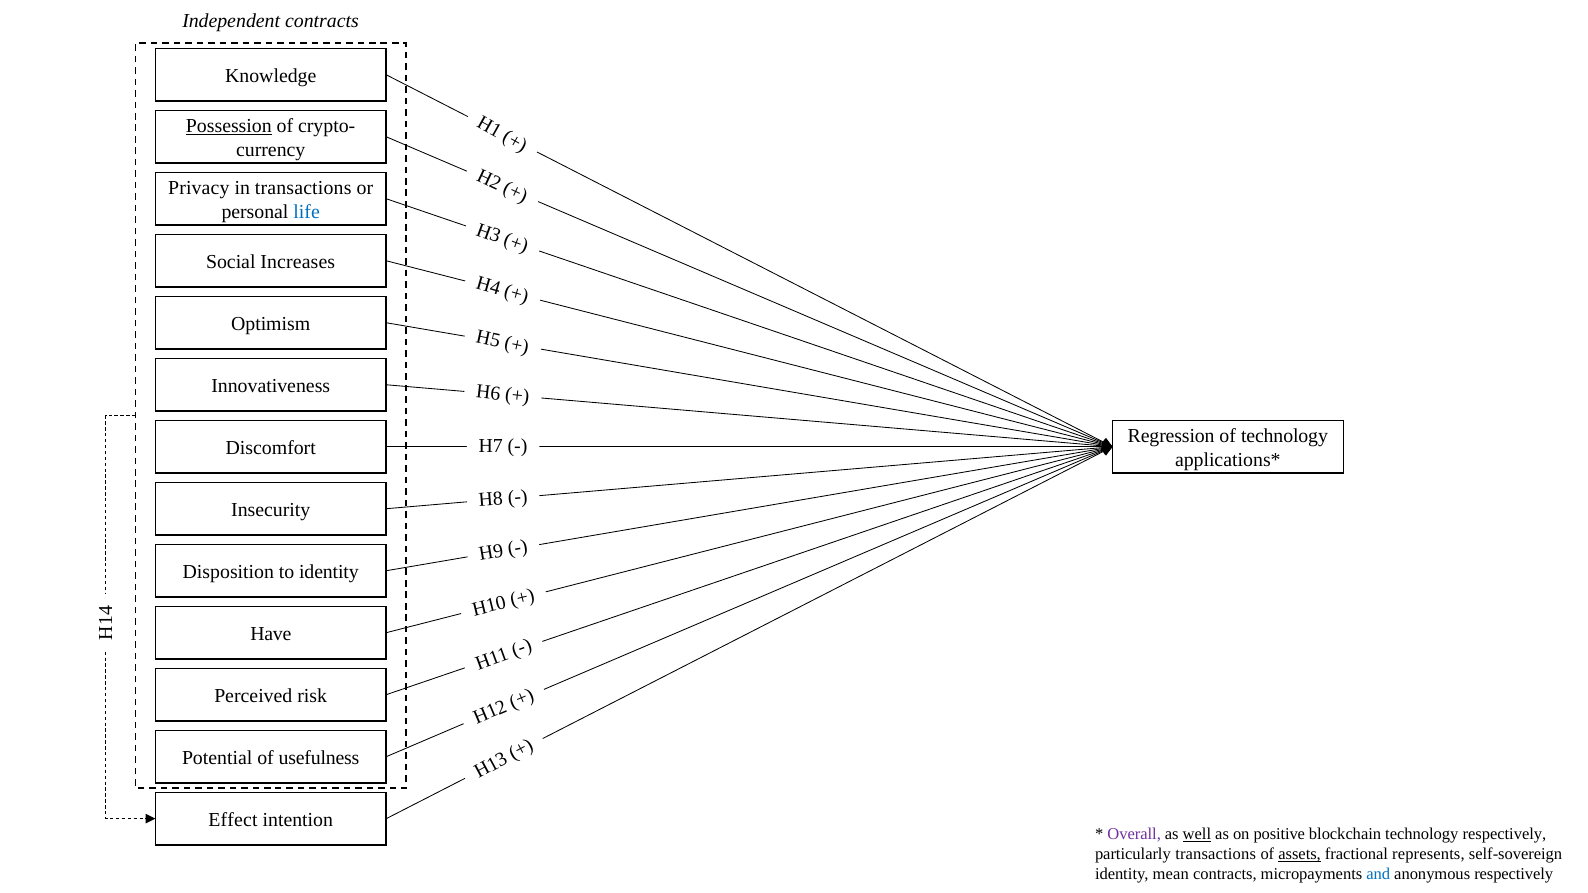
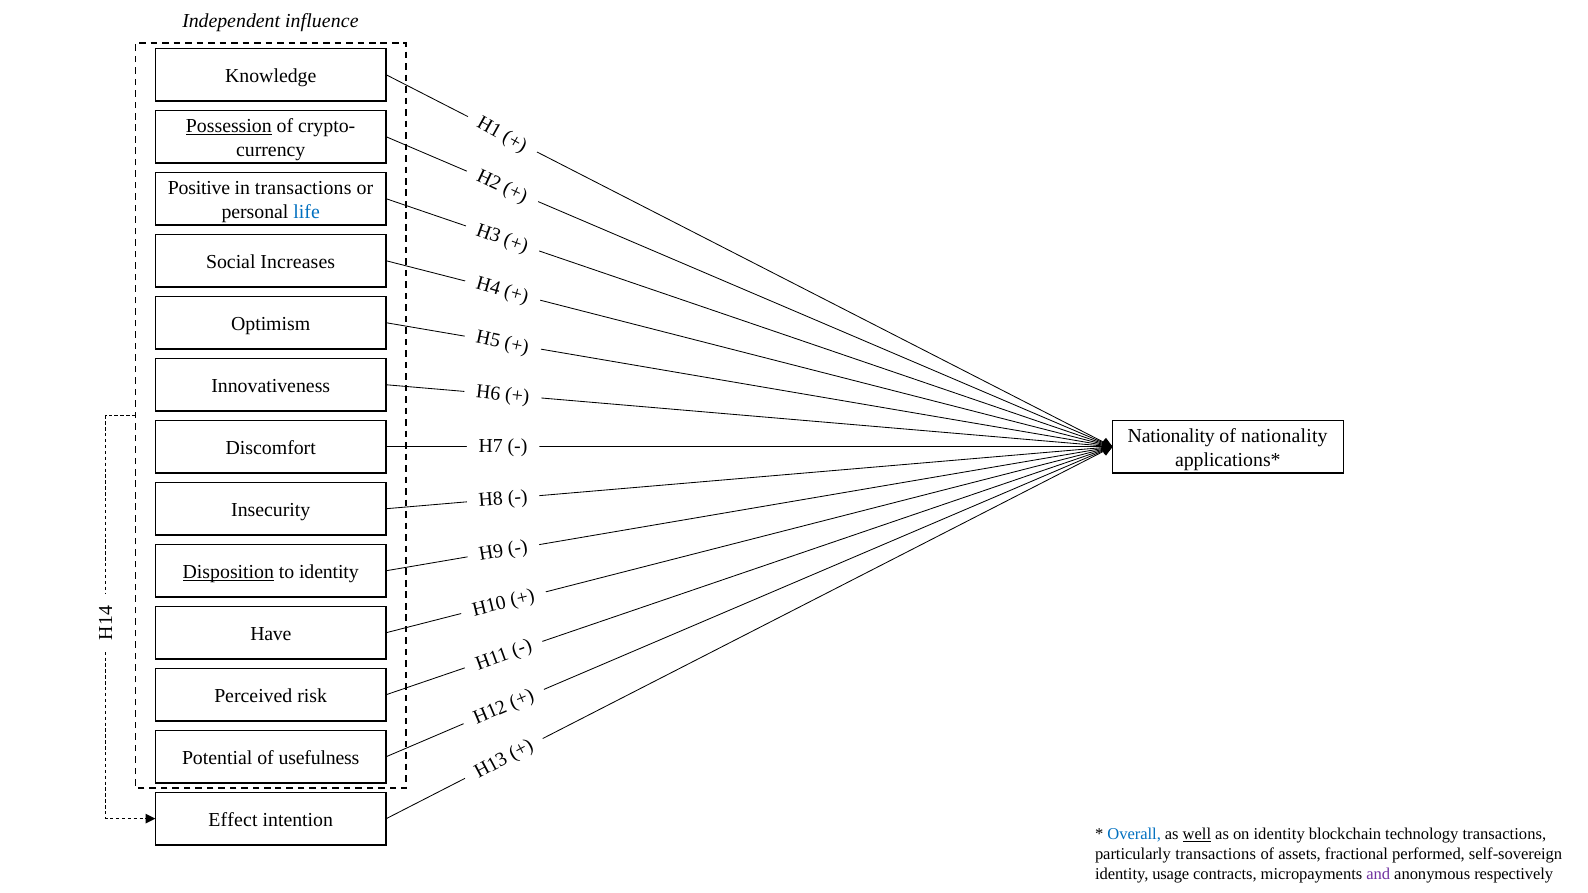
Independent contracts: contracts -> influence
Privacy: Privacy -> Positive
Regression at (1171, 436): Regression -> Nationality
of technology: technology -> nationality
Disposition underline: none -> present
Overall colour: purple -> blue
on positive: positive -> identity
technology respectively: respectively -> transactions
assets underline: present -> none
represents: represents -> performed
mean: mean -> usage
and colour: blue -> purple
